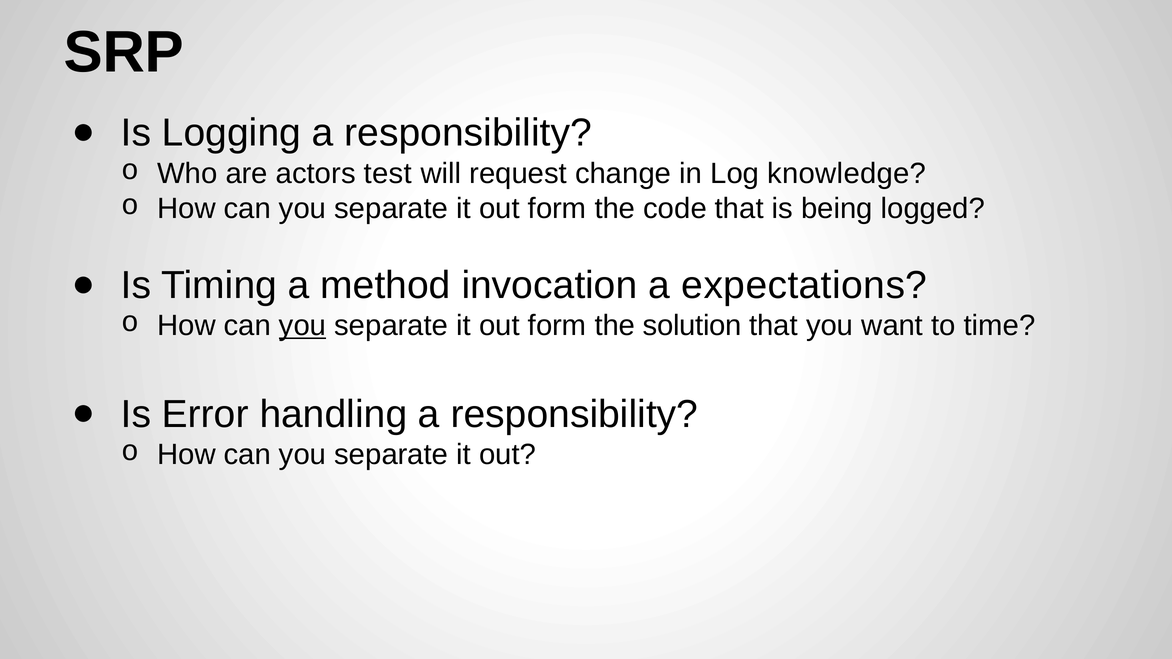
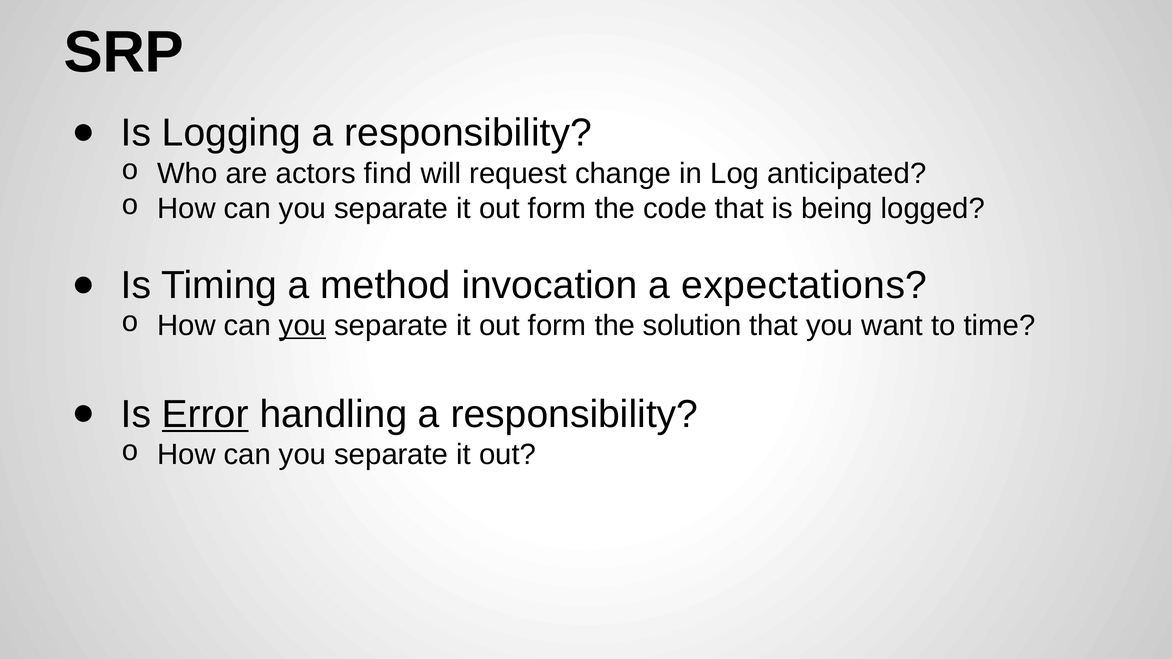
test: test -> find
knowledge: knowledge -> anticipated
Error underline: none -> present
